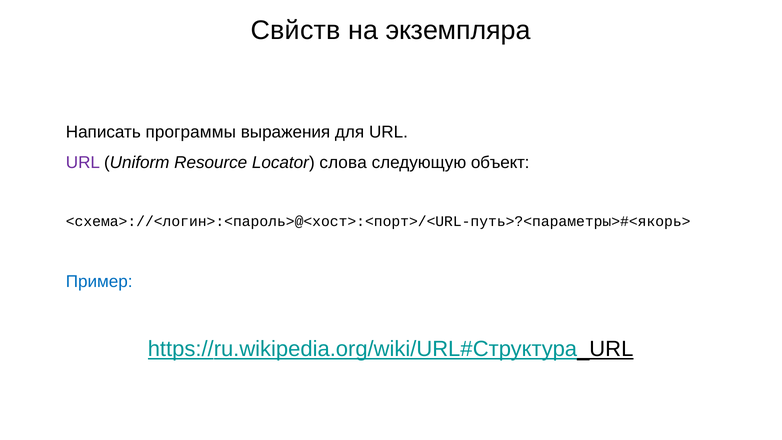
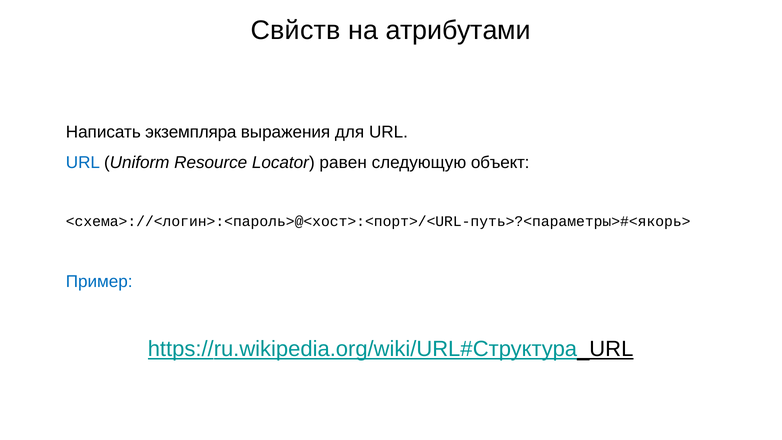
экземпляра: экземпляра -> атрибутами
программы: программы -> экземпляра
URL at (83, 163) colour: purple -> blue
слова: слова -> равен
